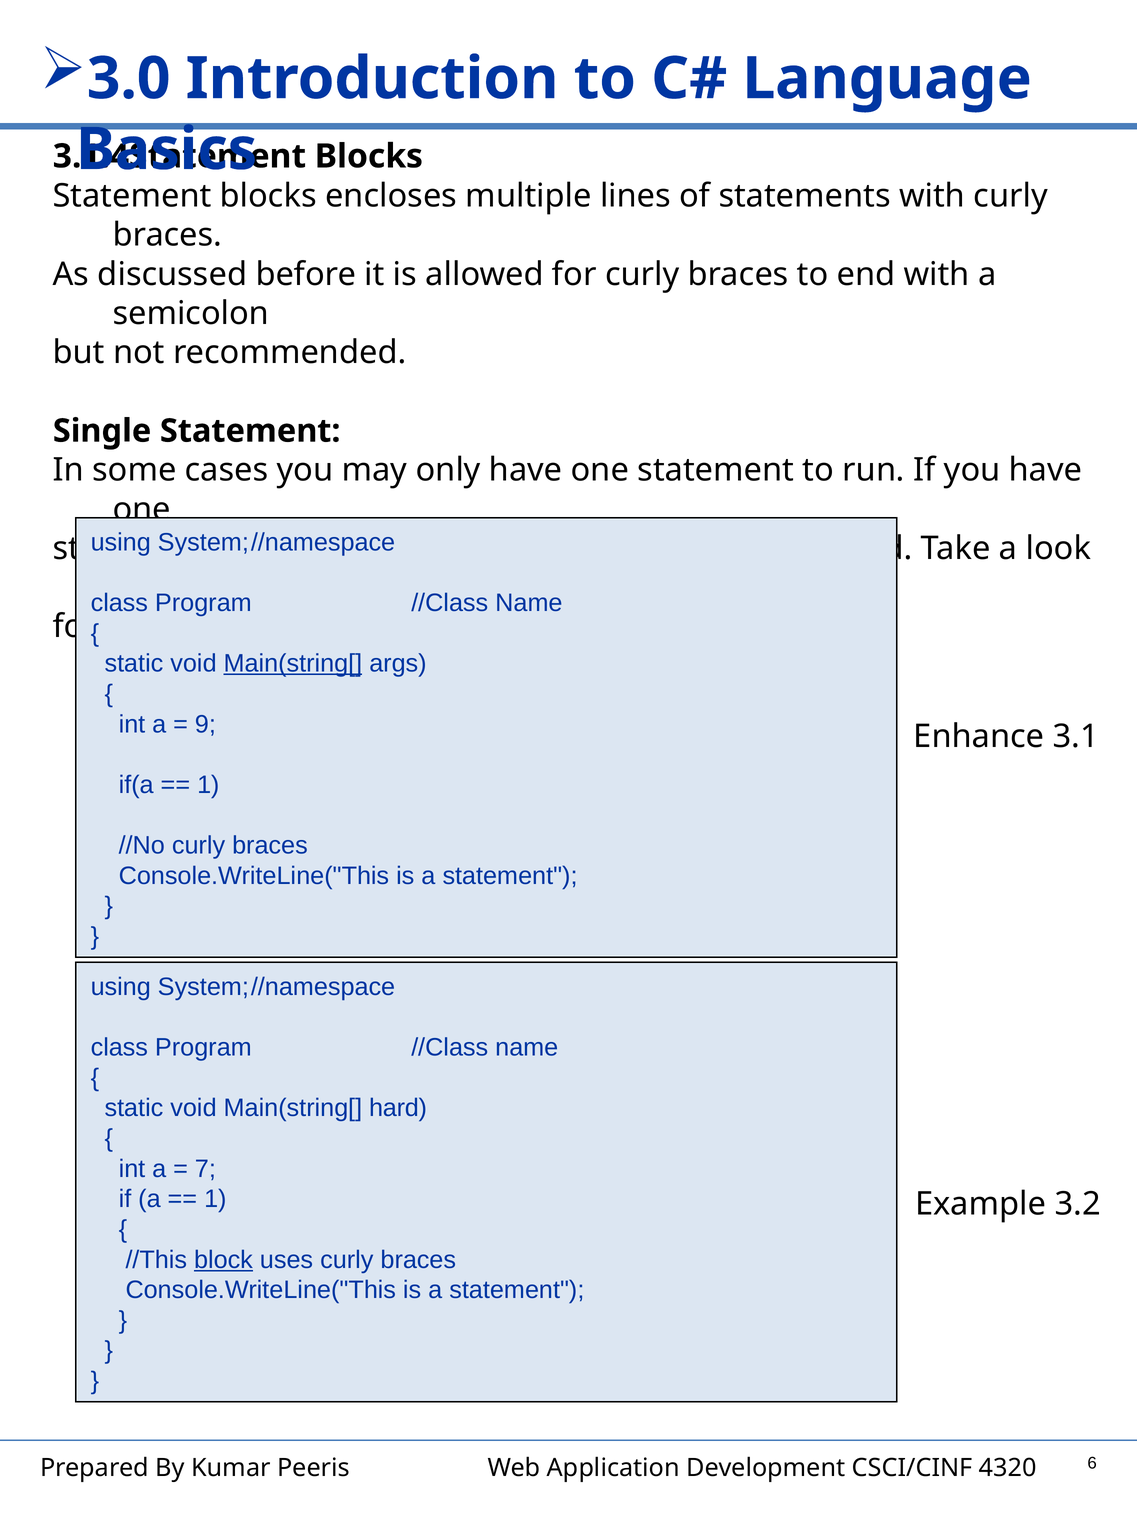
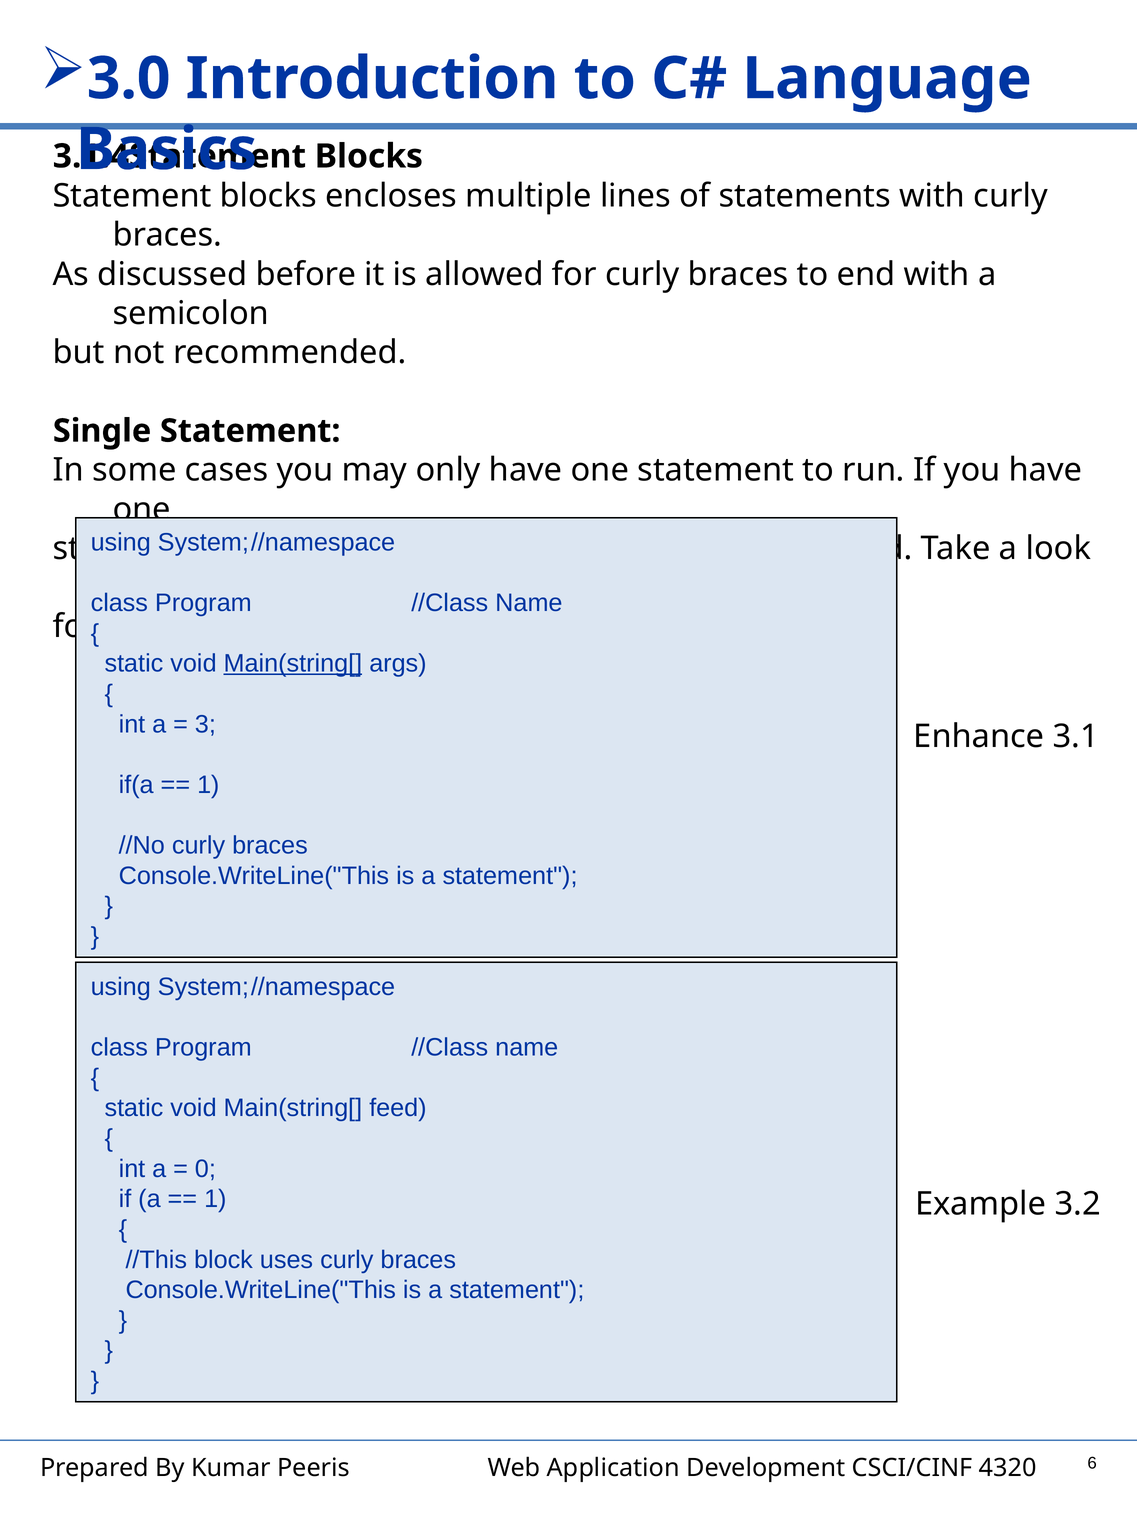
9: 9 -> 3
hard: hard -> feed
7: 7 -> 0
block underline: present -> none
